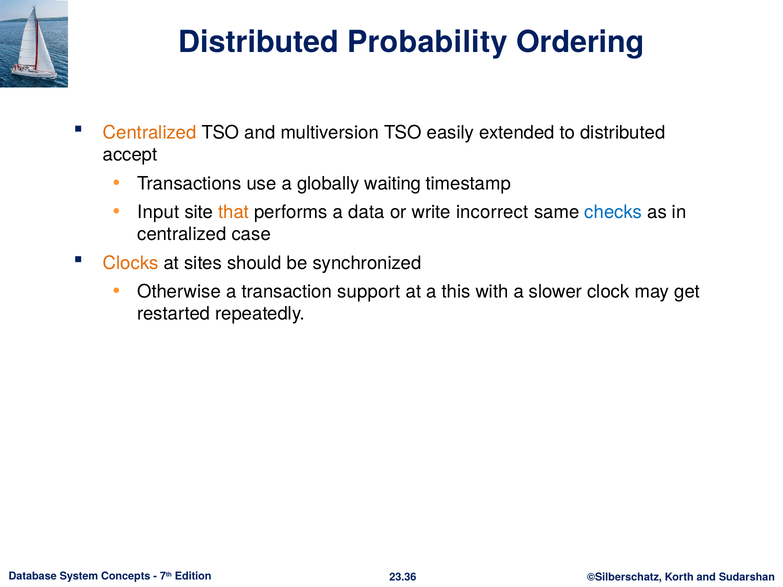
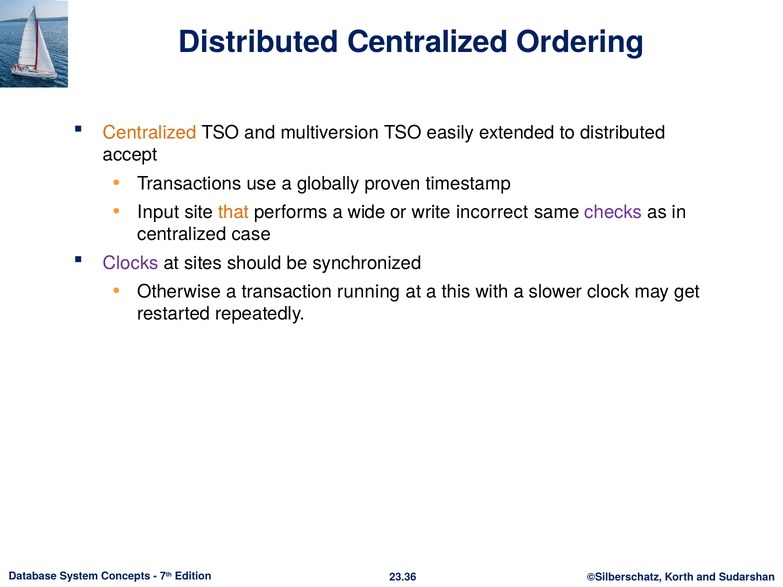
Distributed Probability: Probability -> Centralized
waiting: waiting -> proven
data: data -> wide
checks colour: blue -> purple
Clocks colour: orange -> purple
support: support -> running
